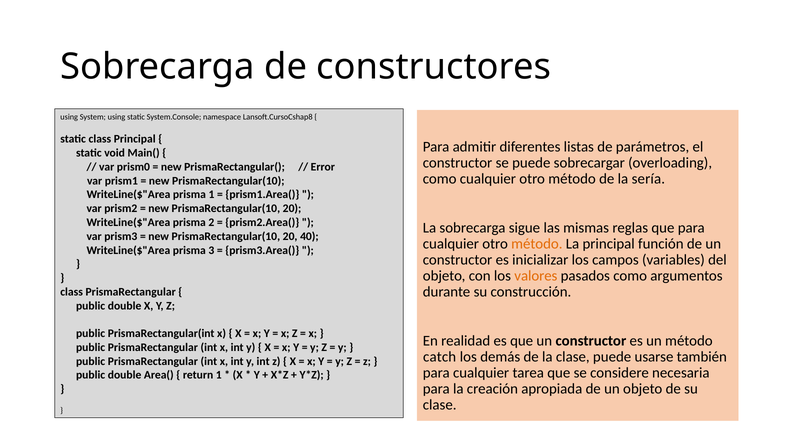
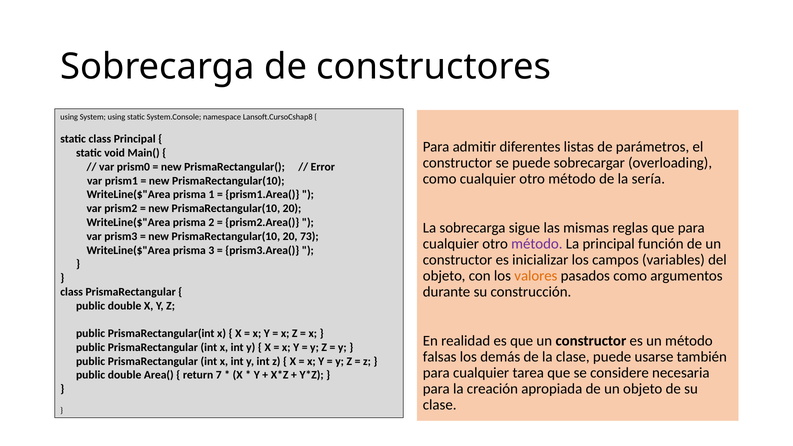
40: 40 -> 73
método at (537, 244) colour: orange -> purple
catch: catch -> falsas
return 1: 1 -> 7
